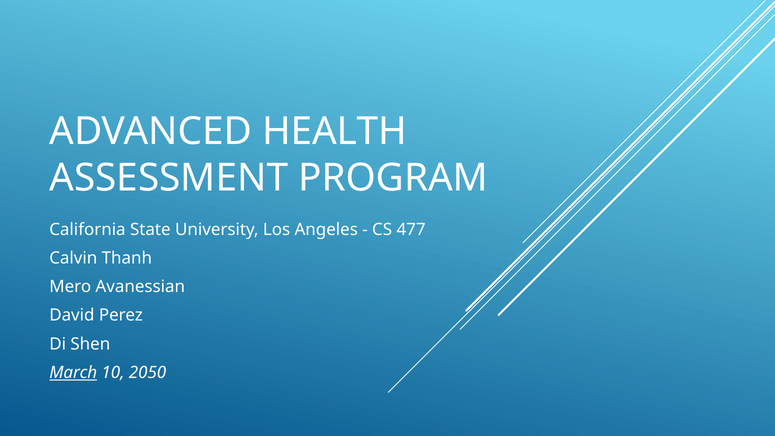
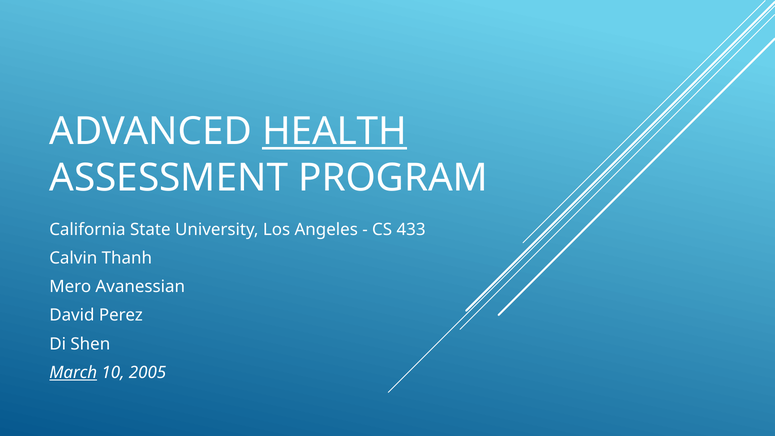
HEALTH underline: none -> present
477: 477 -> 433
2050: 2050 -> 2005
